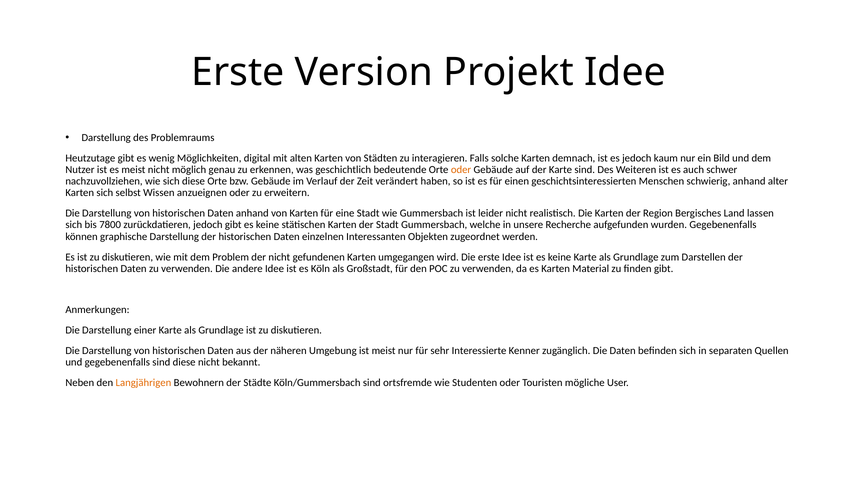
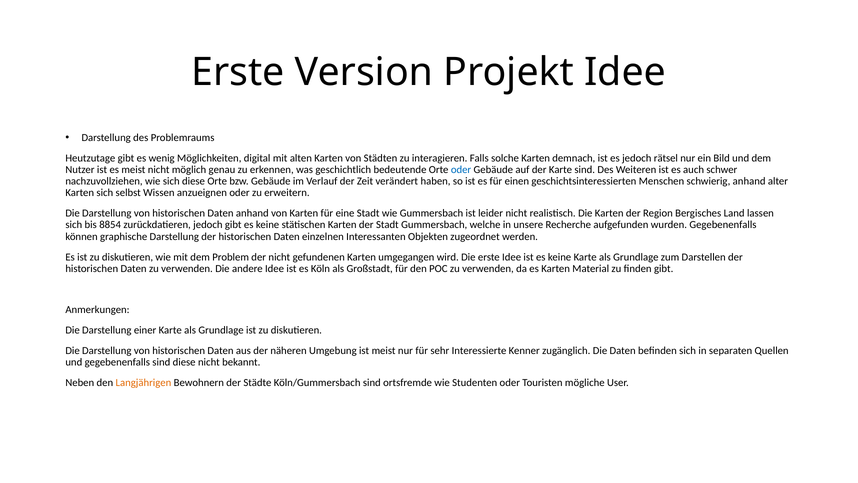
kaum: kaum -> rätsel
oder at (461, 170) colour: orange -> blue
7800: 7800 -> 8854
